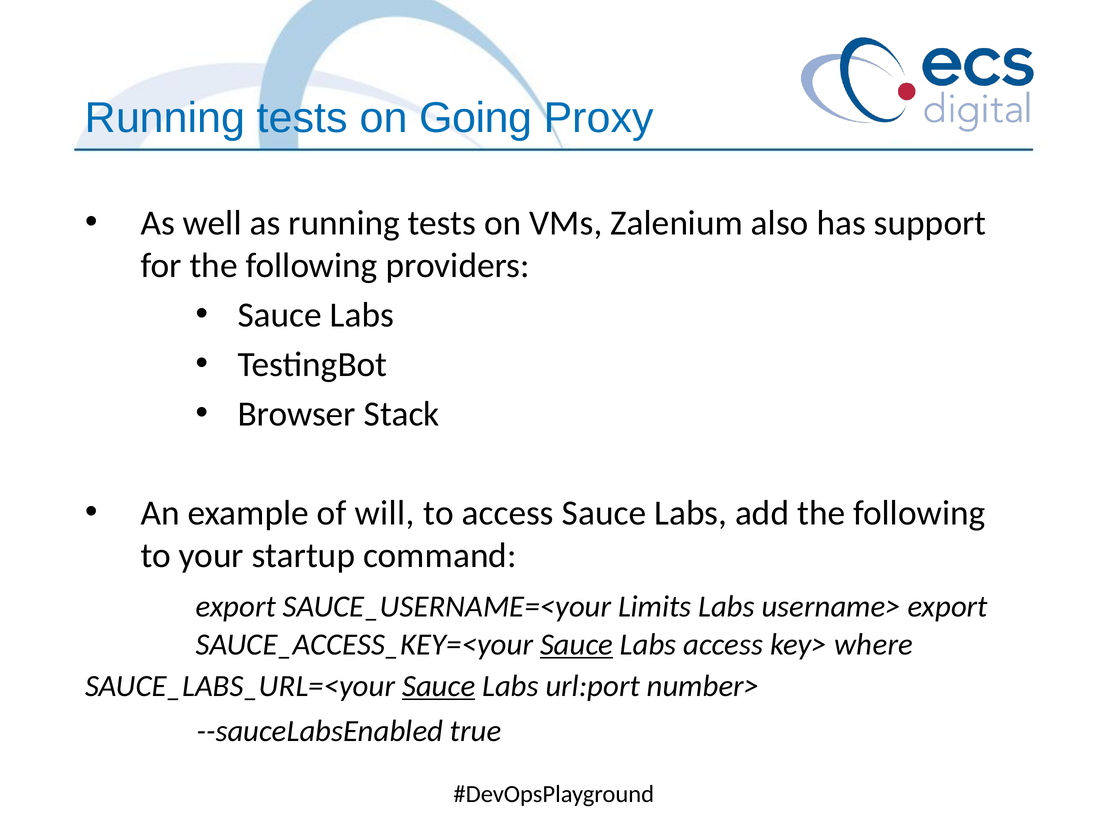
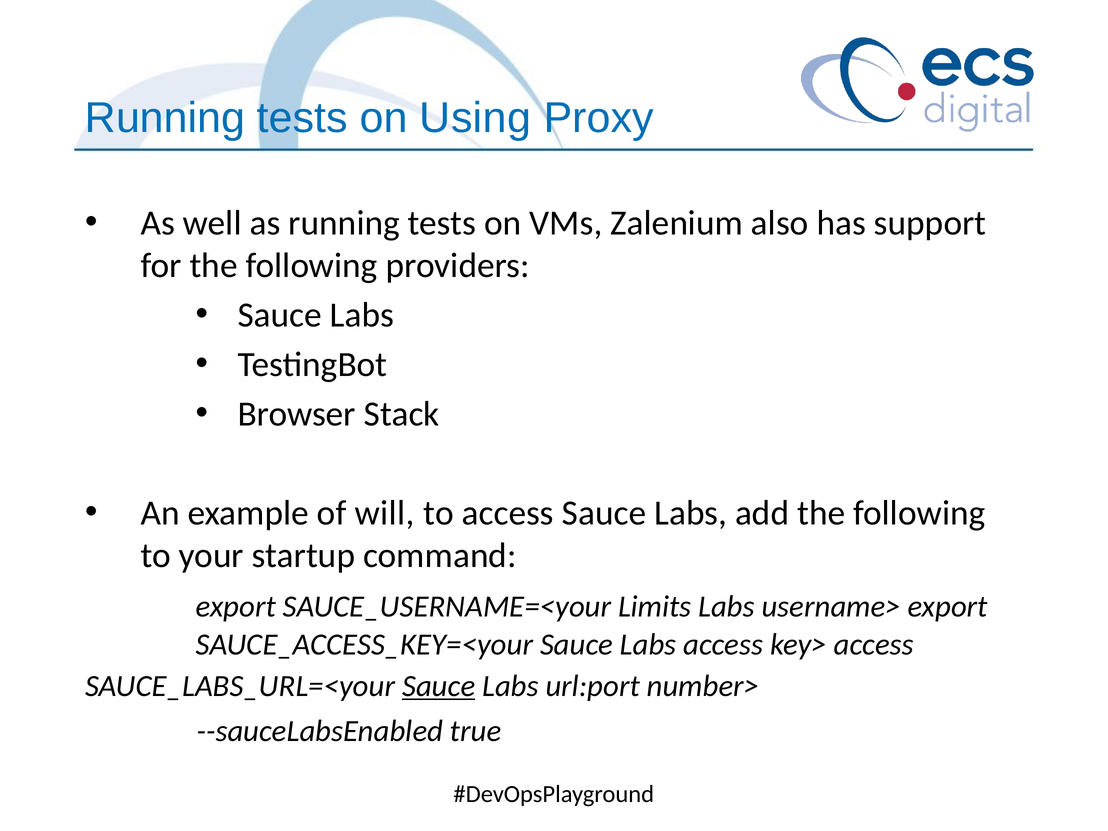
Going: Going -> Using
Sauce at (577, 644) underline: present -> none
key> where: where -> access
